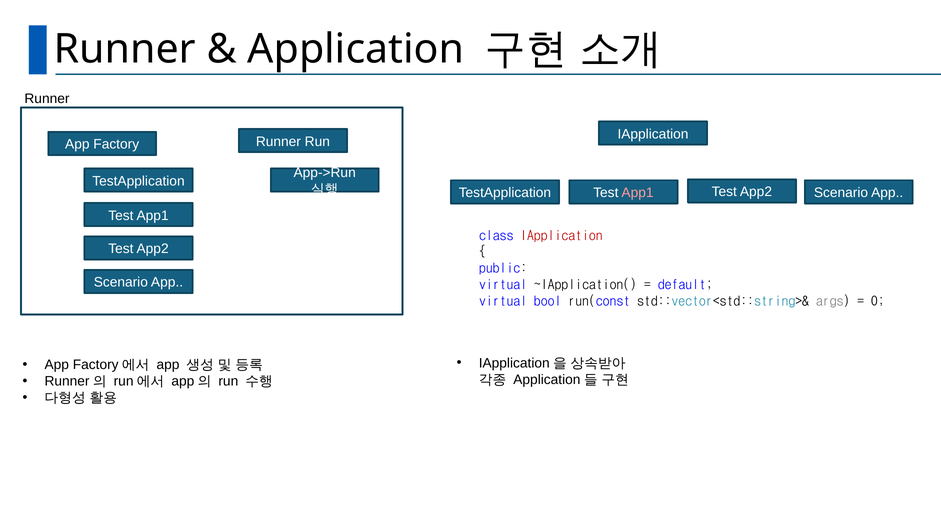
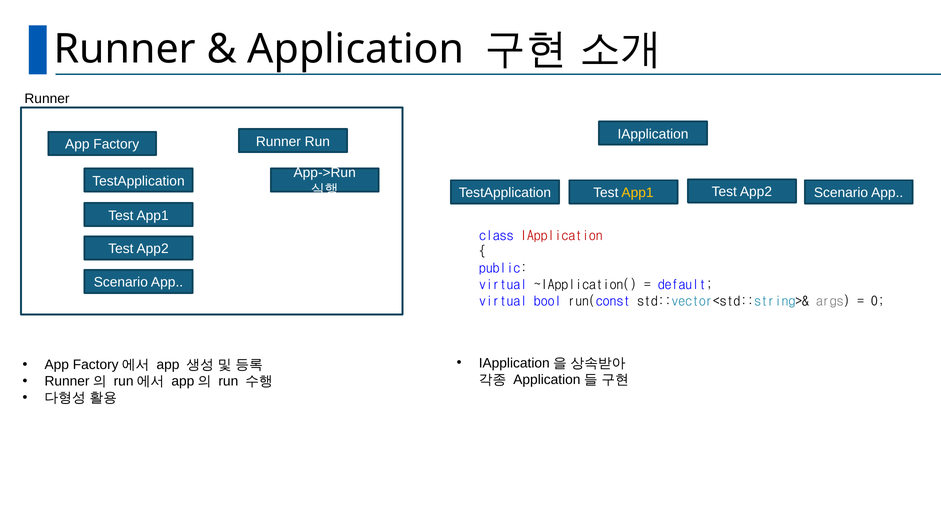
App1 at (638, 193) colour: pink -> yellow
